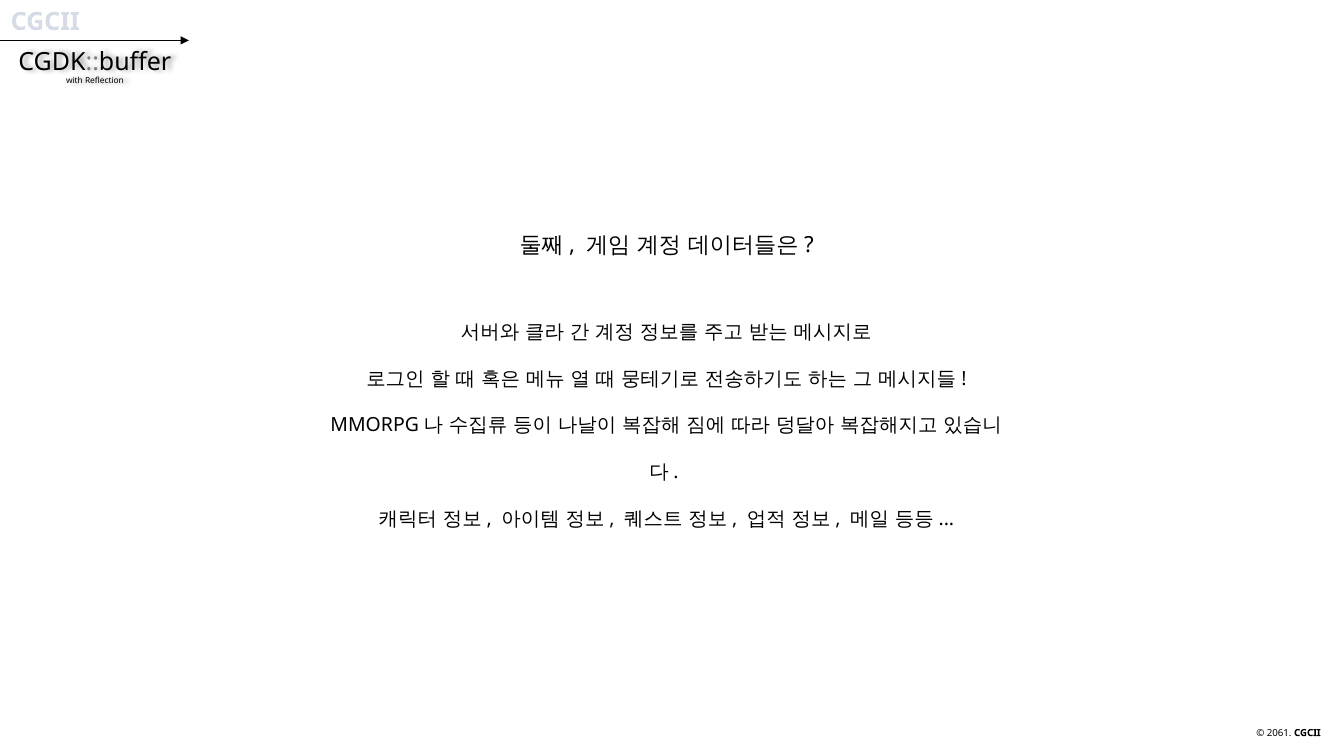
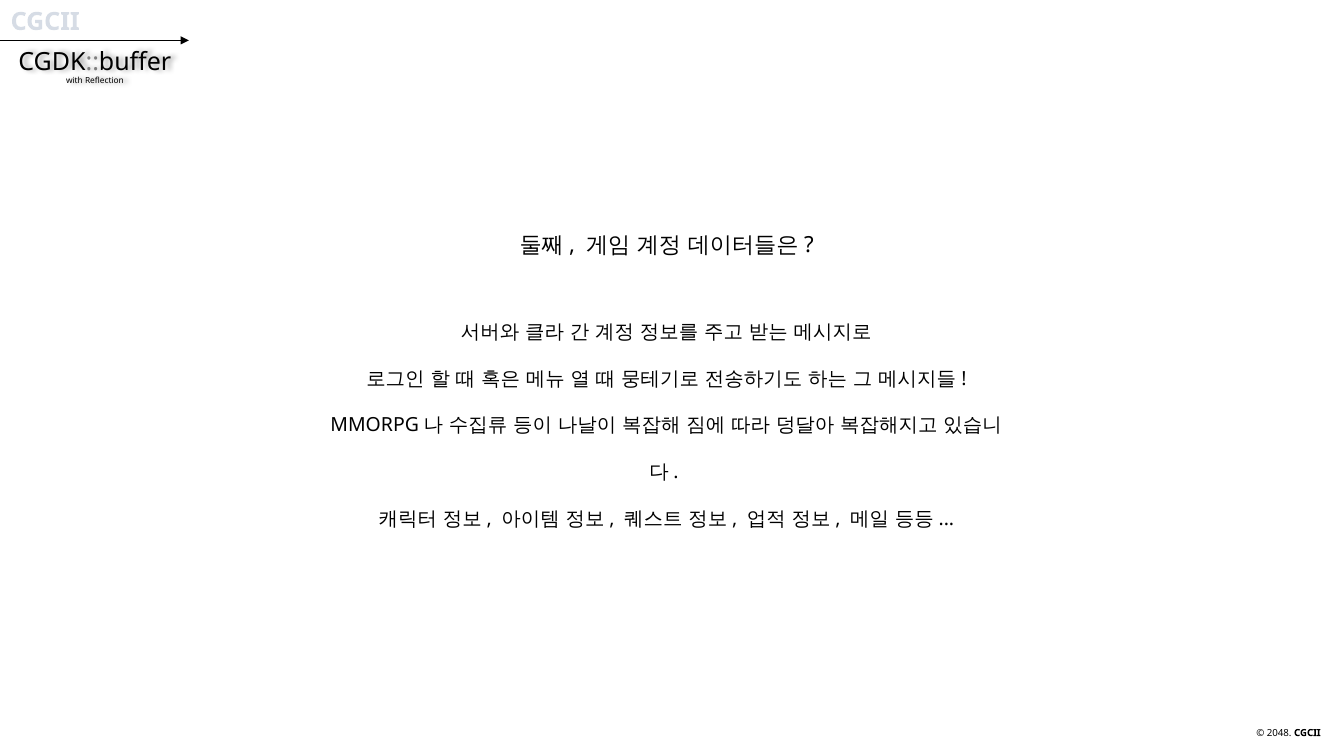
2061: 2061 -> 2048
